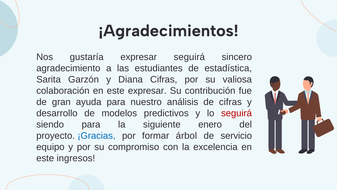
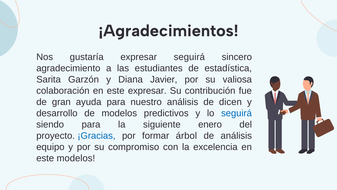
Diana Cifras: Cifras -> Javier
de cifras: cifras -> dicen
seguirá at (236, 113) colour: red -> blue
de servicio: servicio -> análisis
este ingresos: ingresos -> modelos
